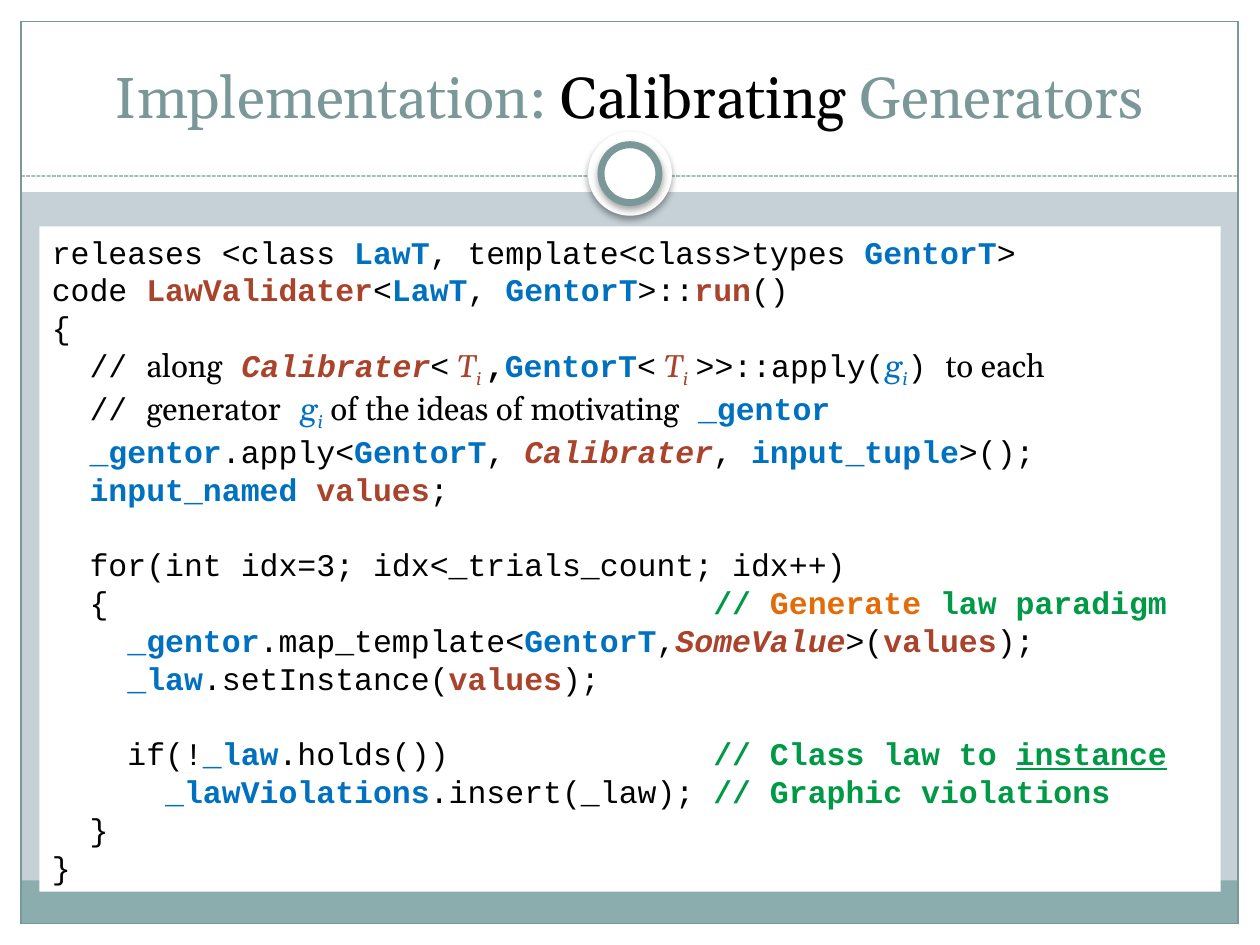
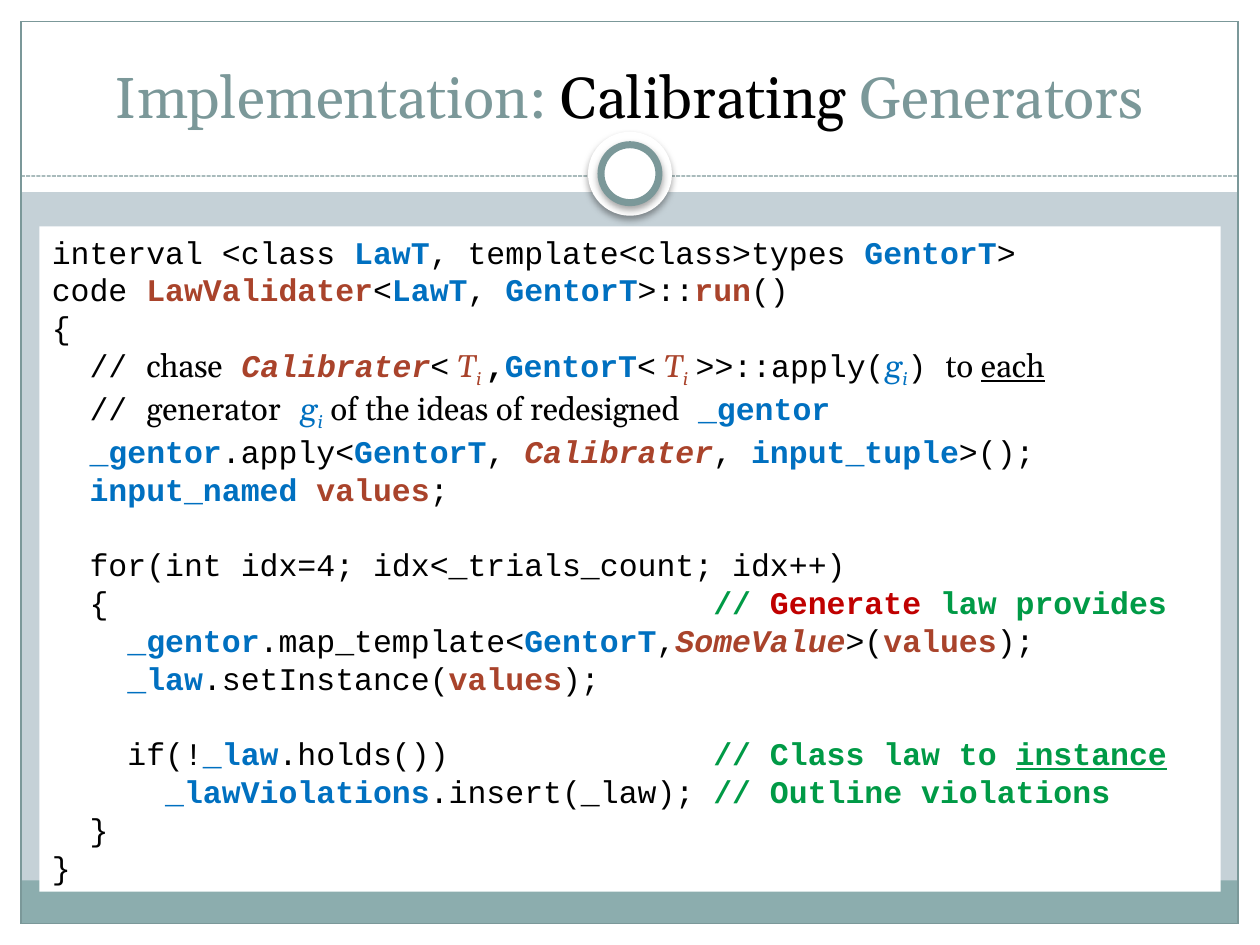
releases: releases -> interval
along: along -> chase
each underline: none -> present
motivating: motivating -> redesigned
idx=3: idx=3 -> idx=4
Generate colour: orange -> red
paradigm: paradigm -> provides
Graphic: Graphic -> Outline
